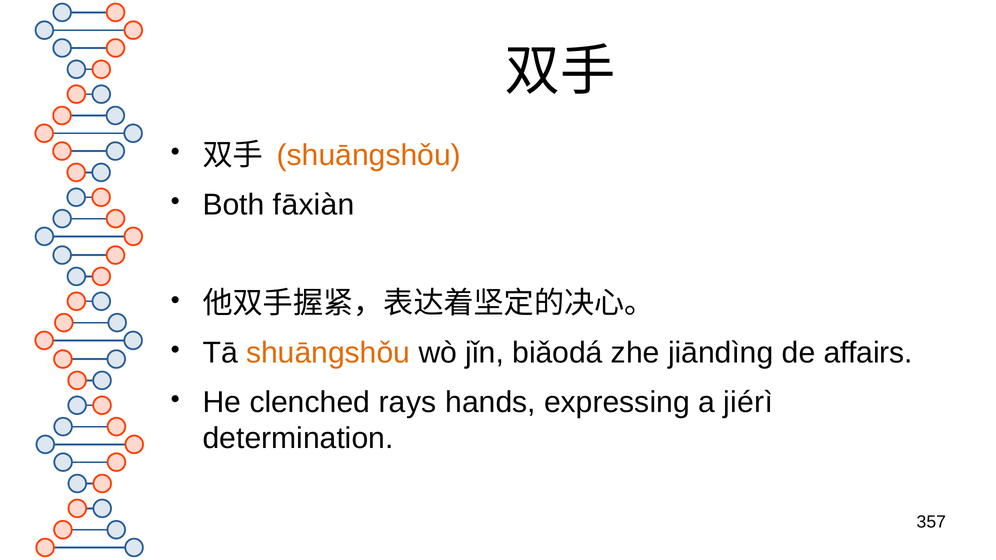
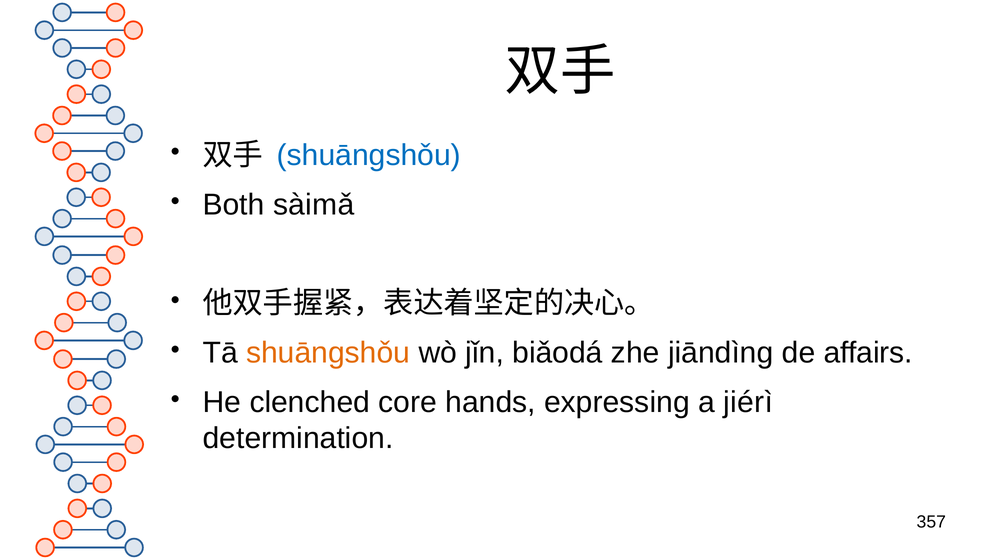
shuāngshǒu at (369, 155) colour: orange -> blue
fāxiàn: fāxiàn -> sàimǎ
rays: rays -> core
